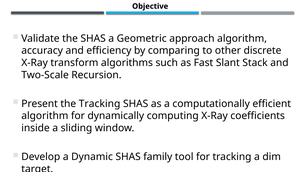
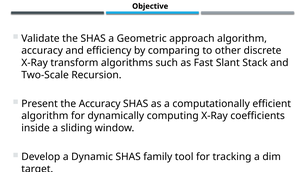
the Tracking: Tracking -> Accuracy
